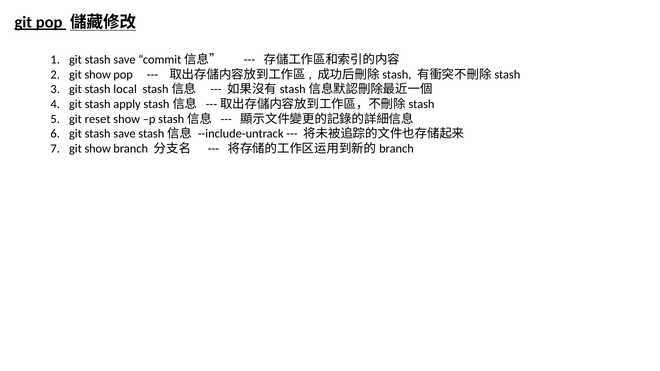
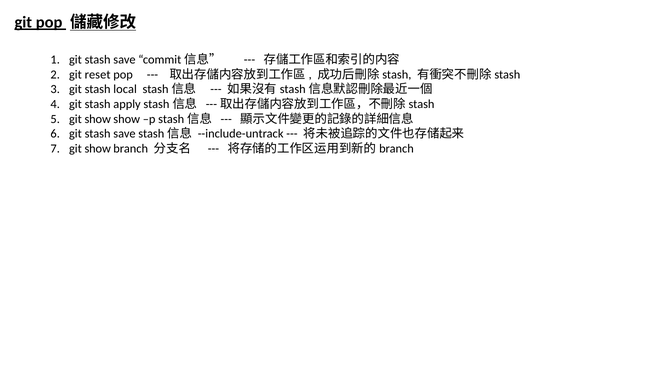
show at (98, 75): show -> reset
reset at (98, 119): reset -> show
